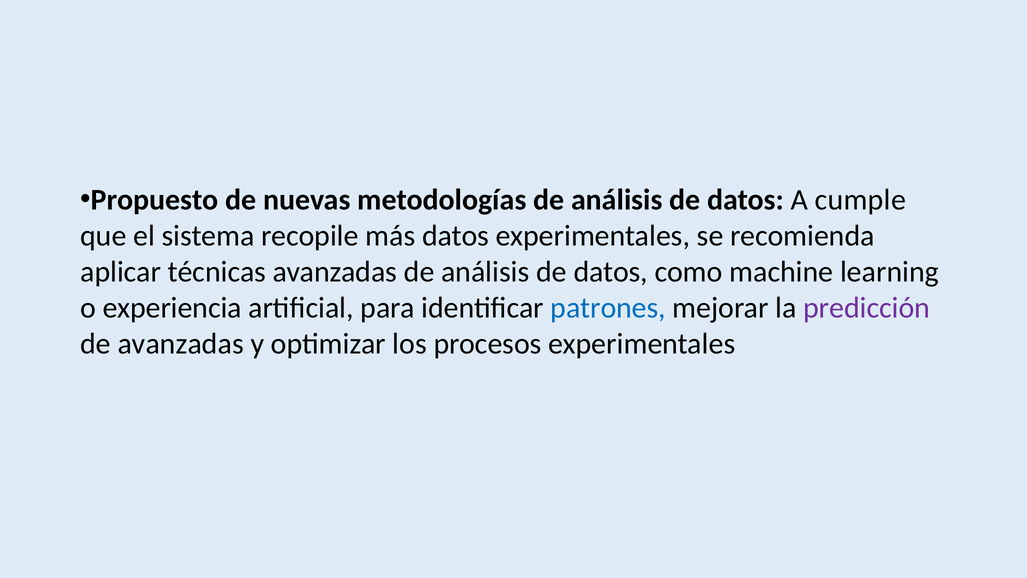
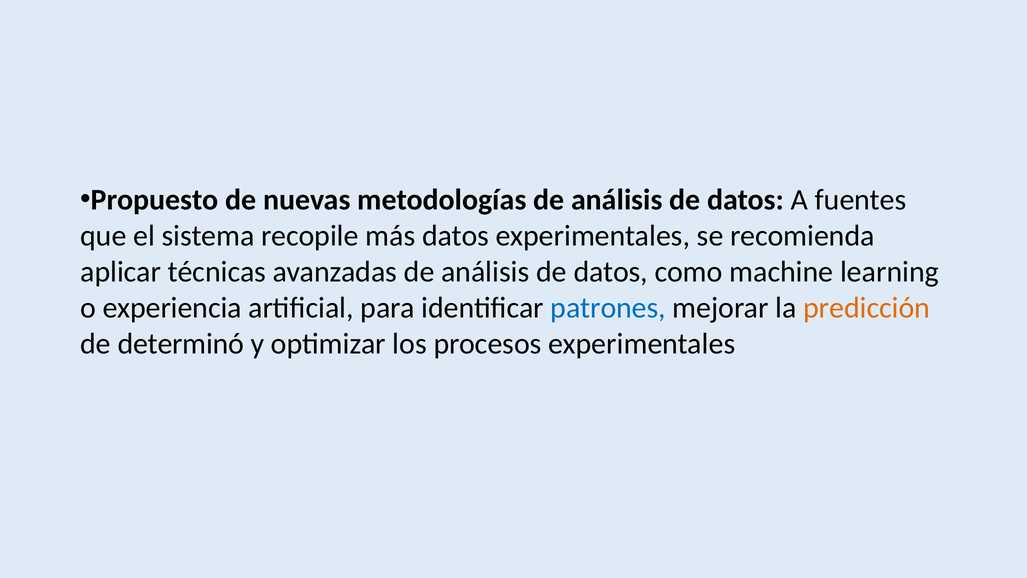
cumple: cumple -> fuentes
predicción colour: purple -> orange
de avanzadas: avanzadas -> determinó
